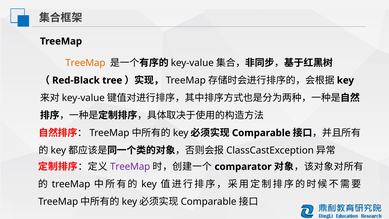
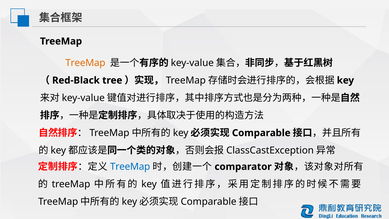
TreeMap at (130, 167) colour: purple -> blue
